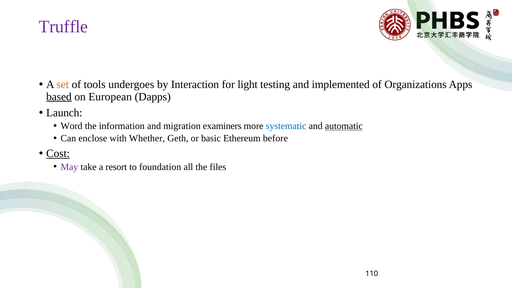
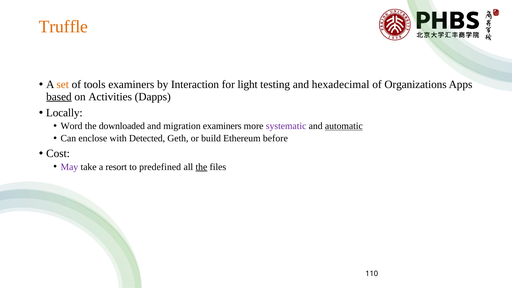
Truffle colour: purple -> orange
tools undergoes: undergoes -> examiners
implemented: implemented -> hexadecimal
European: European -> Activities
Launch: Launch -> Locally
information: information -> downloaded
systematic colour: blue -> purple
Whether: Whether -> Detected
basic: basic -> build
Cost underline: present -> none
foundation: foundation -> predefined
the at (201, 167) underline: none -> present
